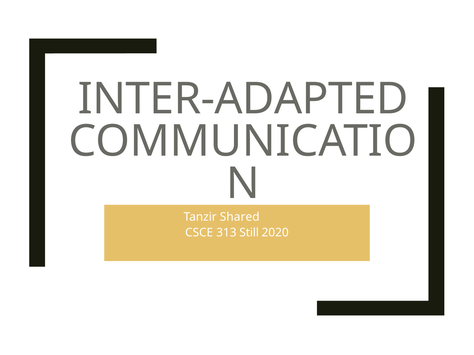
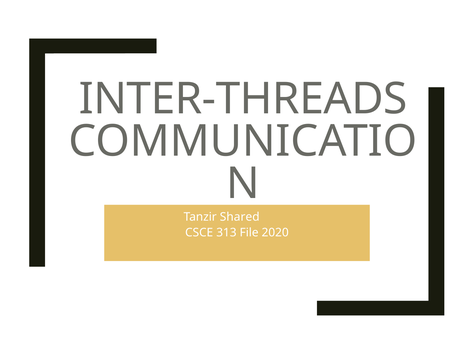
INTER-ADAPTED: INTER-ADAPTED -> INTER-THREADS
Still: Still -> File
